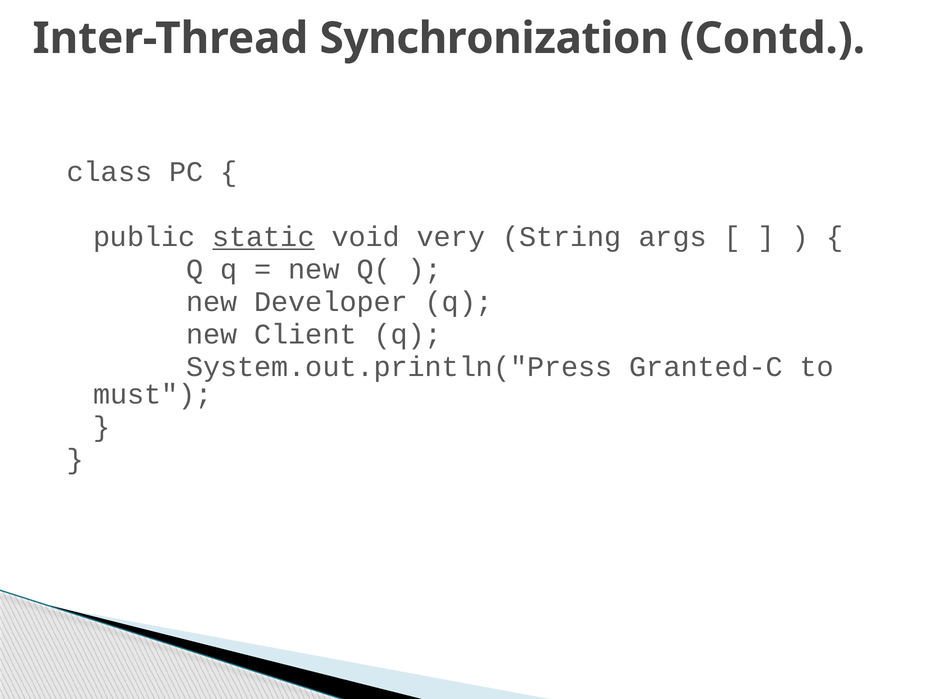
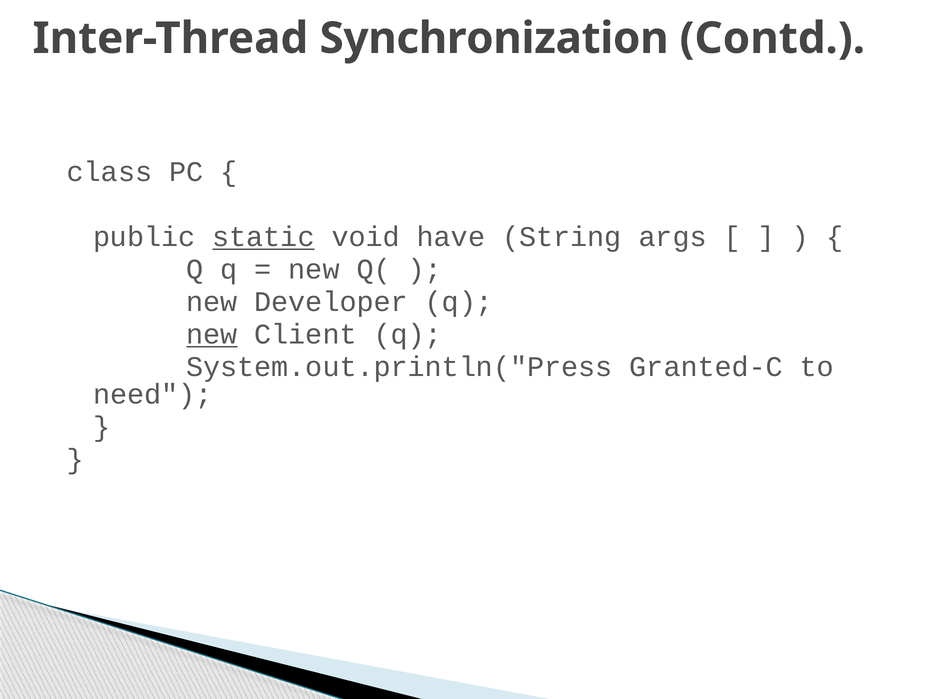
very: very -> have
new at (212, 334) underline: none -> present
must: must -> need
